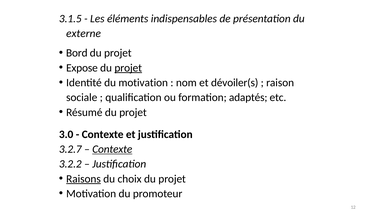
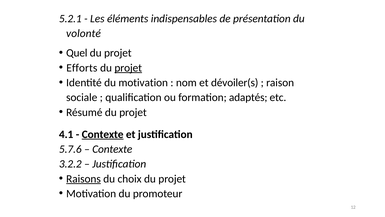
3.1.5: 3.1.5 -> 5.2.1
externe: externe -> volonté
Bord: Bord -> Quel
Expose: Expose -> Efforts
3.0: 3.0 -> 4.1
Contexte at (103, 134) underline: none -> present
3.2.7: 3.2.7 -> 5.7.6
Contexte at (112, 149) underline: present -> none
